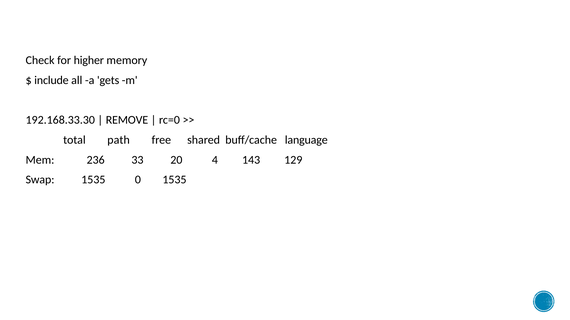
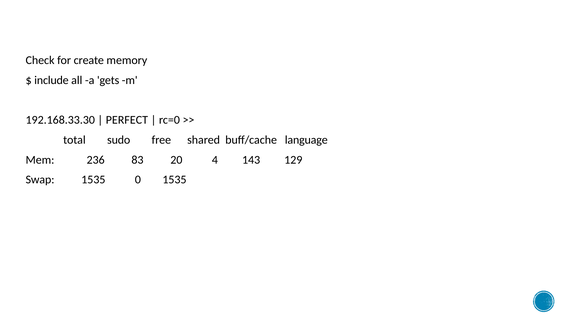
higher: higher -> create
REMOVE: REMOVE -> PERFECT
path: path -> sudo
33: 33 -> 83
